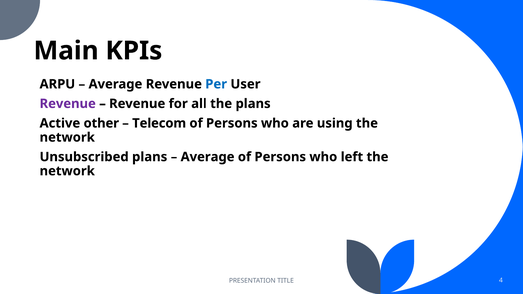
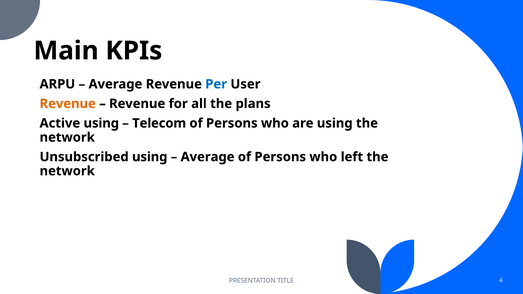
Revenue at (68, 104) colour: purple -> orange
Active other: other -> using
Unsubscribed plans: plans -> using
